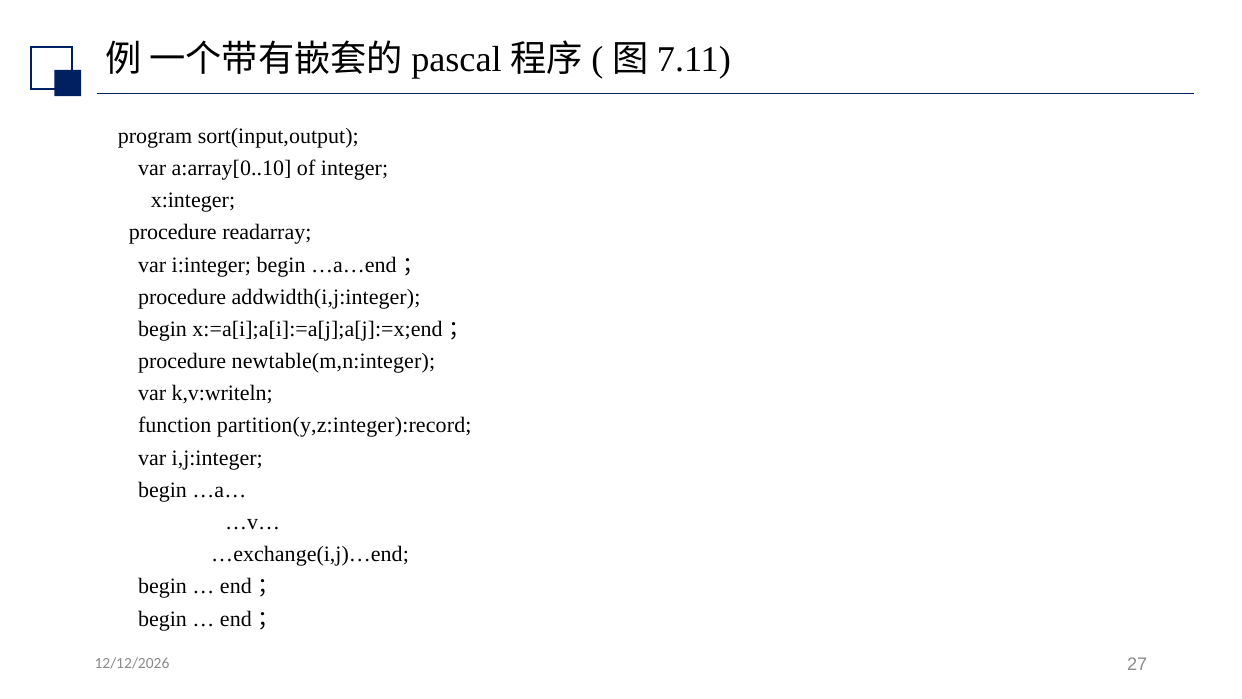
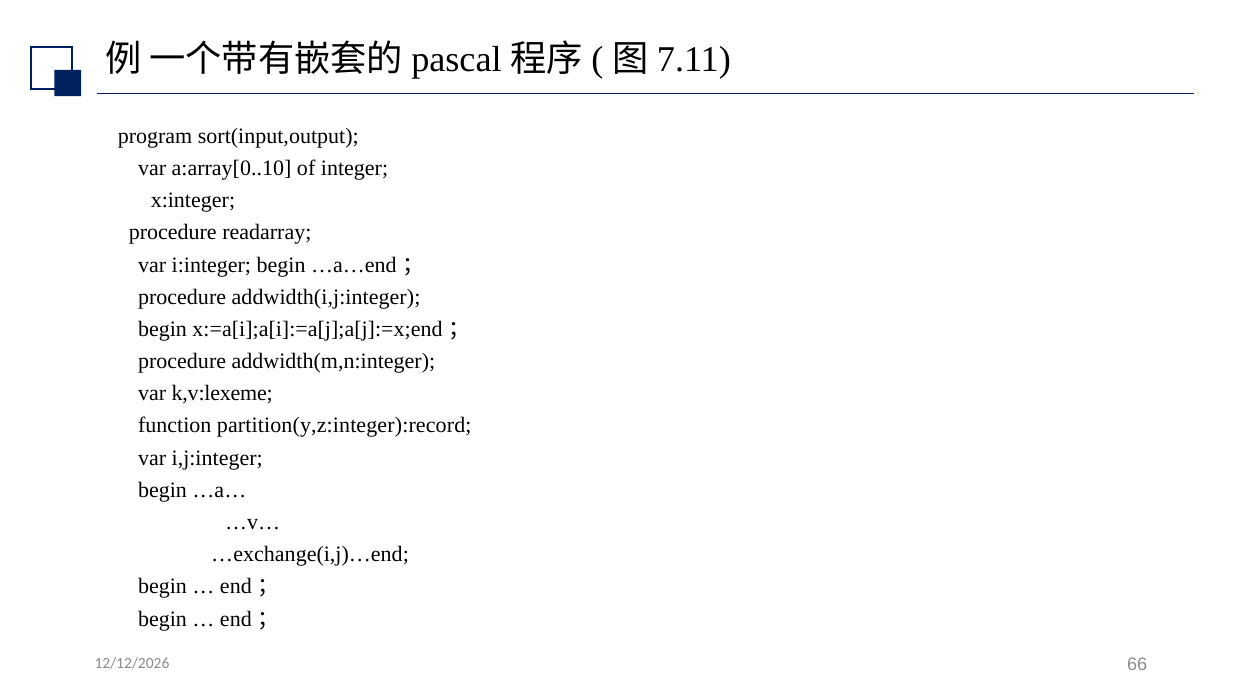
newtable(m,n:integer: newtable(m,n:integer -> addwidth(m,n:integer
k,v:writeln: k,v:writeln -> k,v:lexeme
27: 27 -> 66
